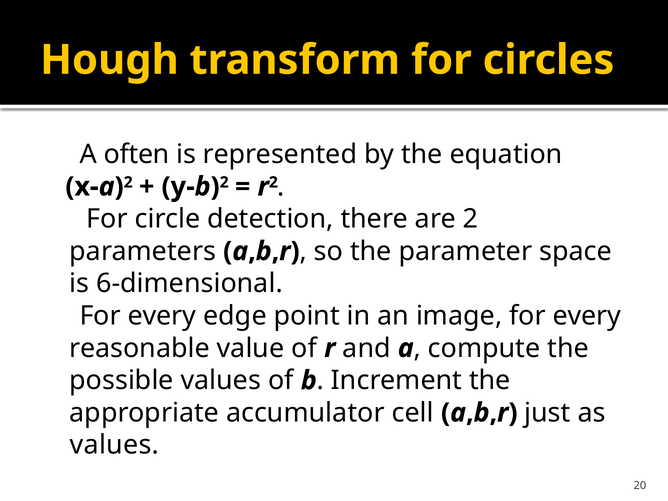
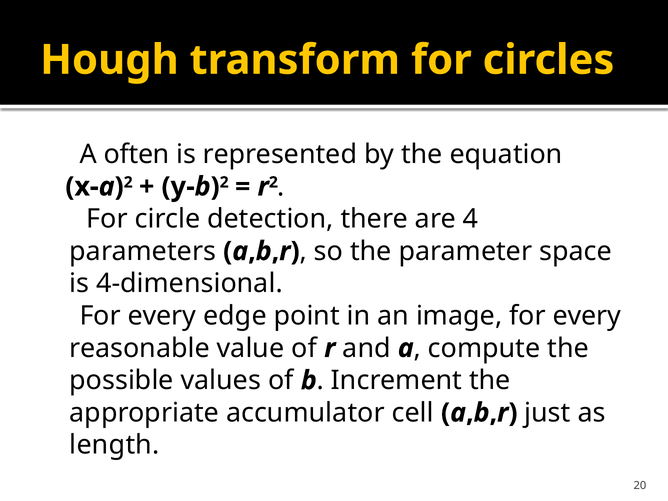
are 2: 2 -> 4
6-dimensional: 6-dimensional -> 4-dimensional
values at (114, 445): values -> length
